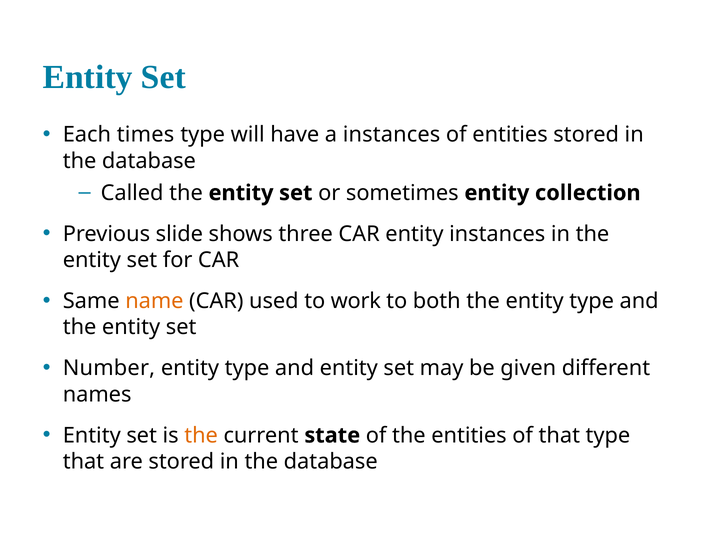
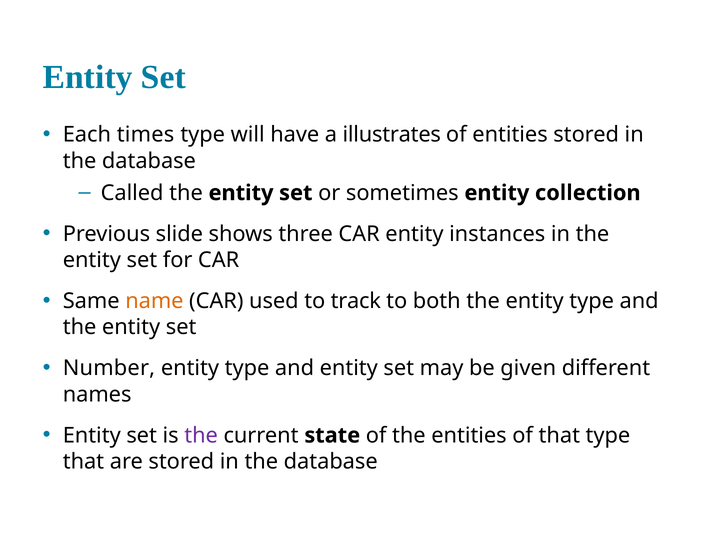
a instances: instances -> illustrates
work: work -> track
the at (201, 436) colour: orange -> purple
